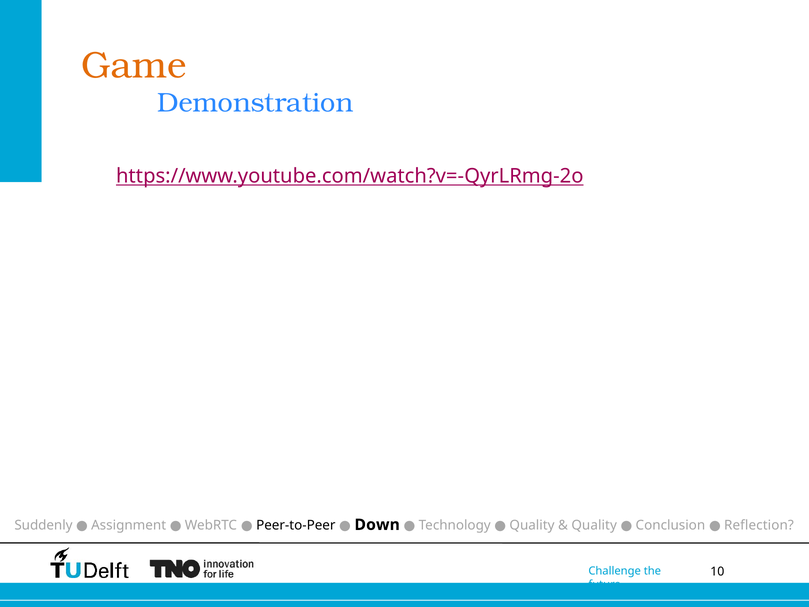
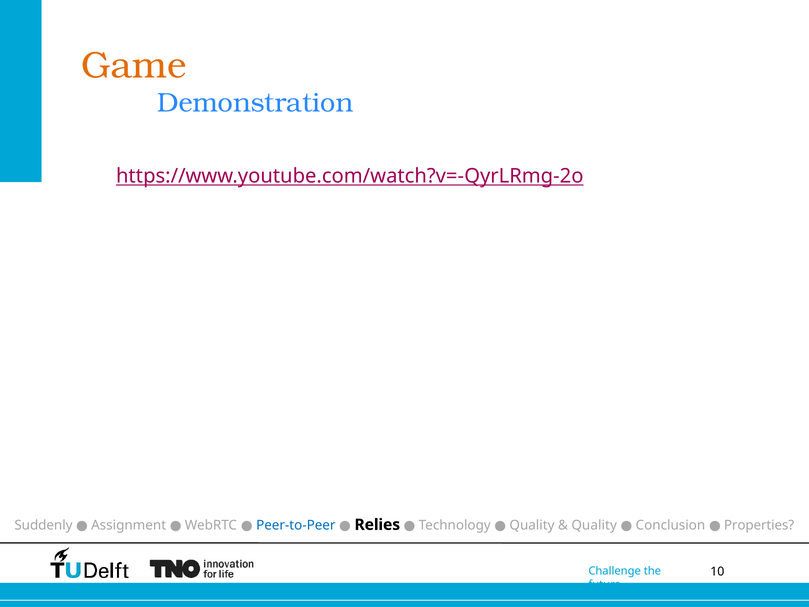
Peer-to-Peer colour: black -> blue
Down: Down -> Relies
Reflection: Reflection -> Properties
